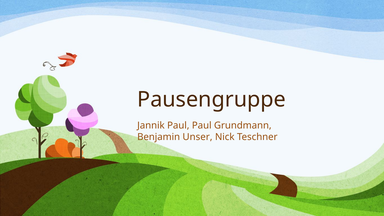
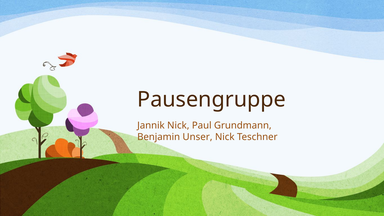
Jannik Paul: Paul -> Nick
